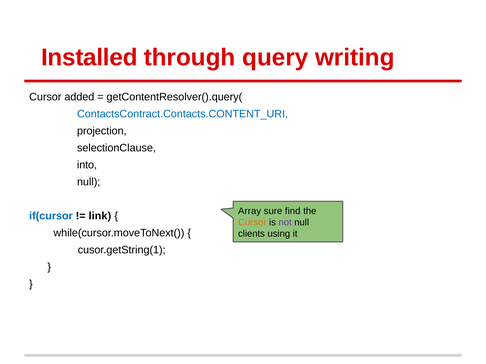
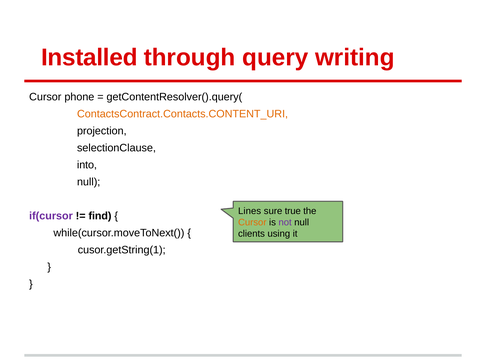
added: added -> phone
ContactsContract.Contacts.CONTENT_URI colour: blue -> orange
Array: Array -> Lines
find: find -> true
if(cursor colour: blue -> purple
link: link -> find
